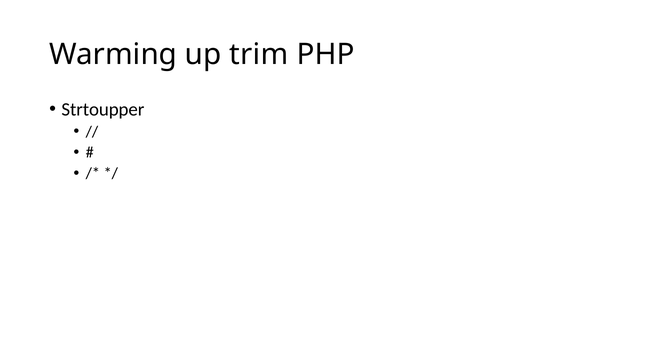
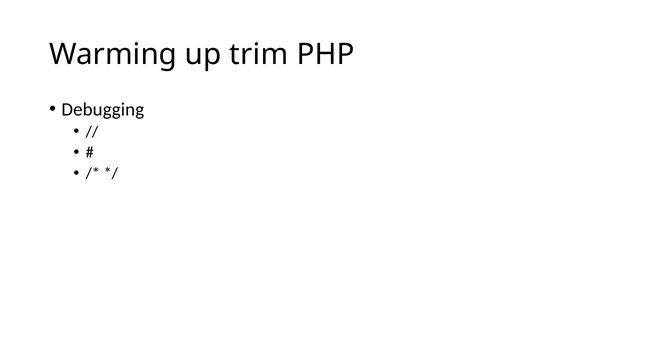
Strtoupper: Strtoupper -> Debugging
